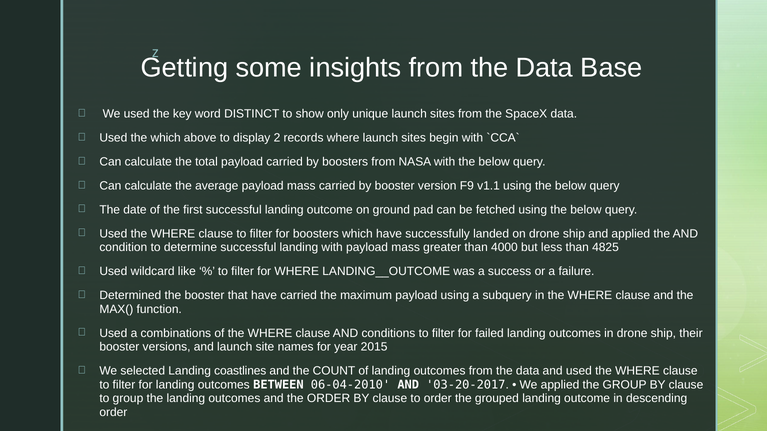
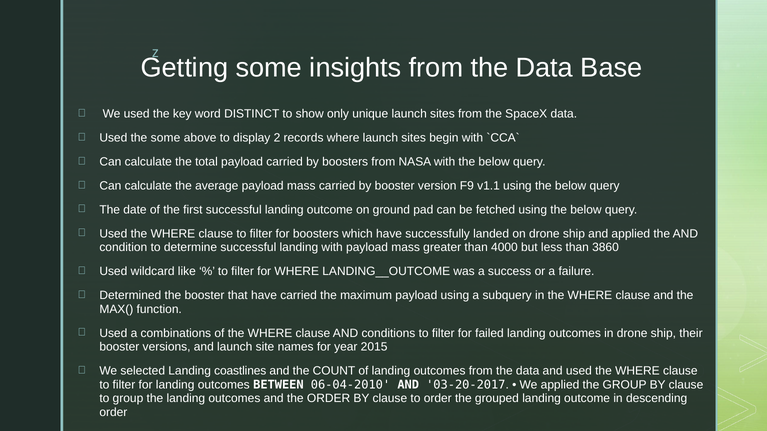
the which: which -> some
4825: 4825 -> 3860
